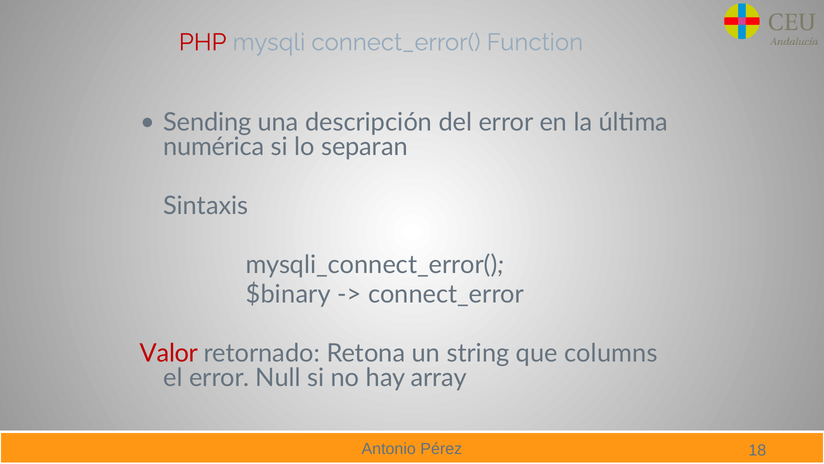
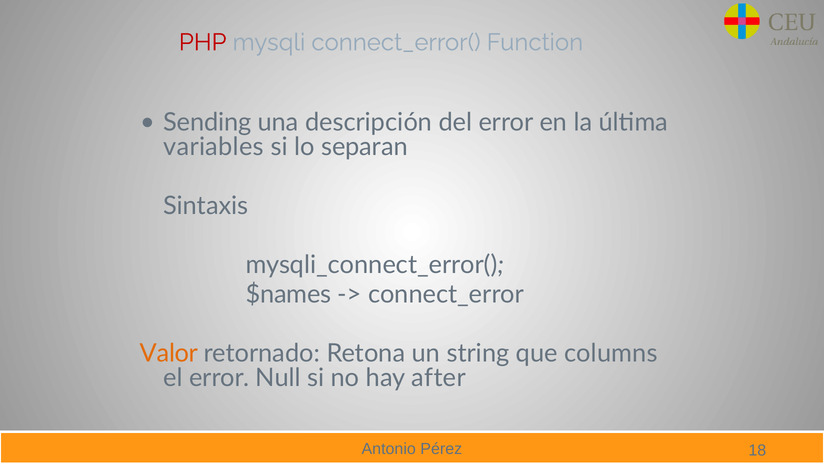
numérica: numérica -> variables
$binary: $binary -> $names
Valor colour: red -> orange
array: array -> after
